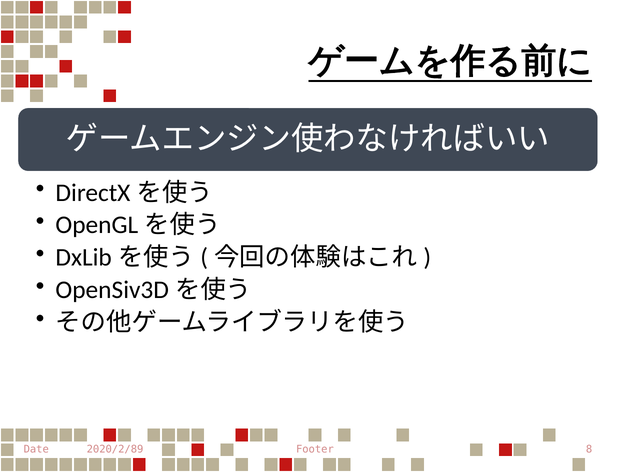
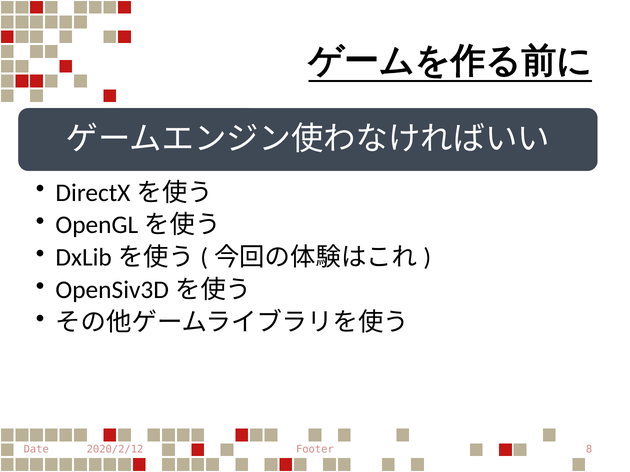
2020/2/89: 2020/2/89 -> 2020/2/12
